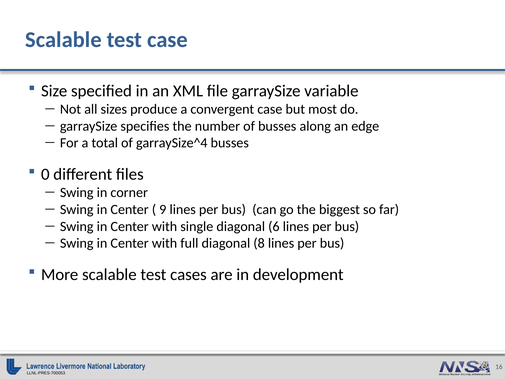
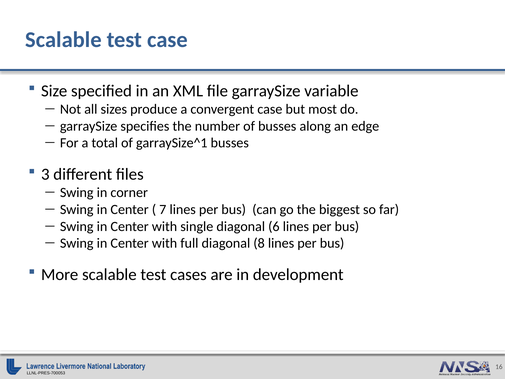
garraySize^4: garraySize^4 -> garraySize^1
0: 0 -> 3
9: 9 -> 7
